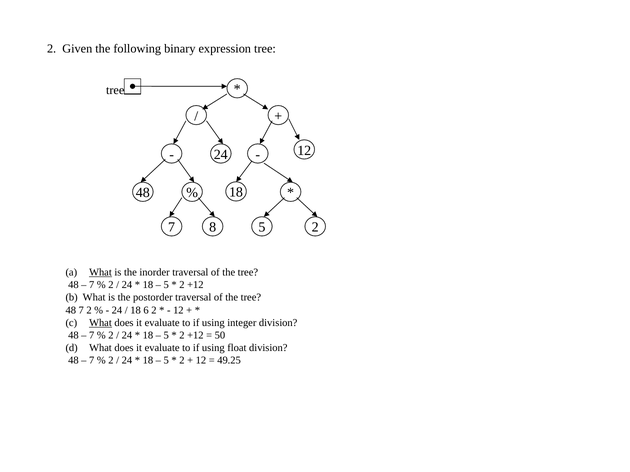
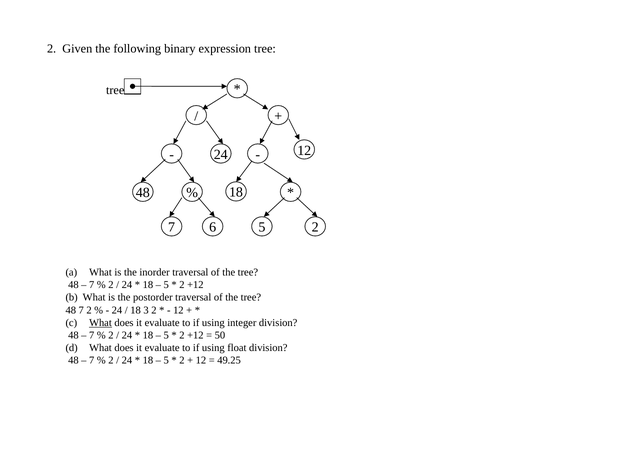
8: 8 -> 6
What at (100, 273) underline: present -> none
6: 6 -> 3
